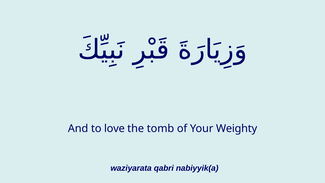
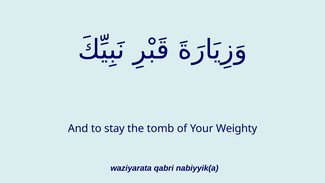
love: love -> stay
